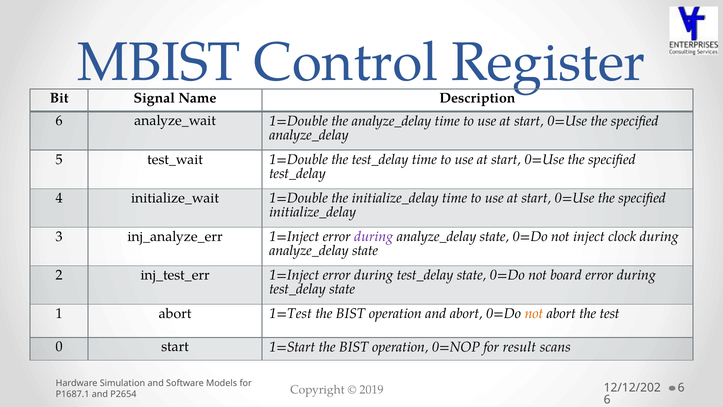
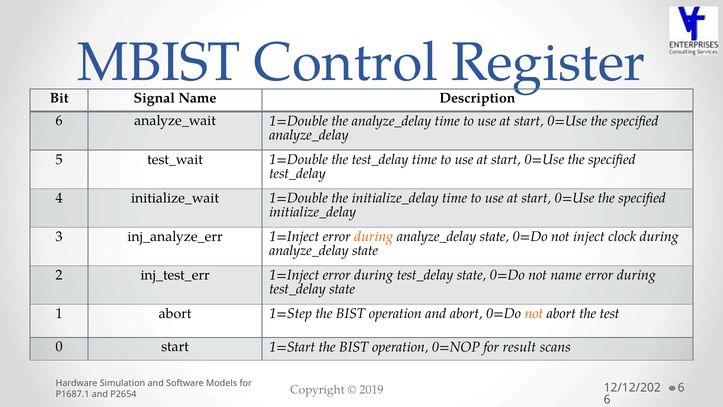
during at (374, 236) colour: purple -> orange
not board: board -> name
1=Test: 1=Test -> 1=Step
